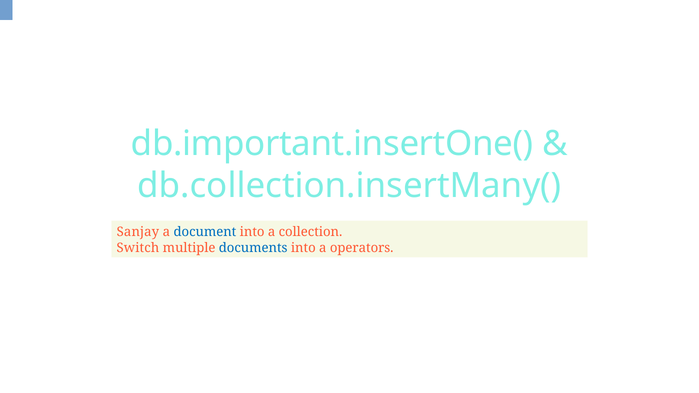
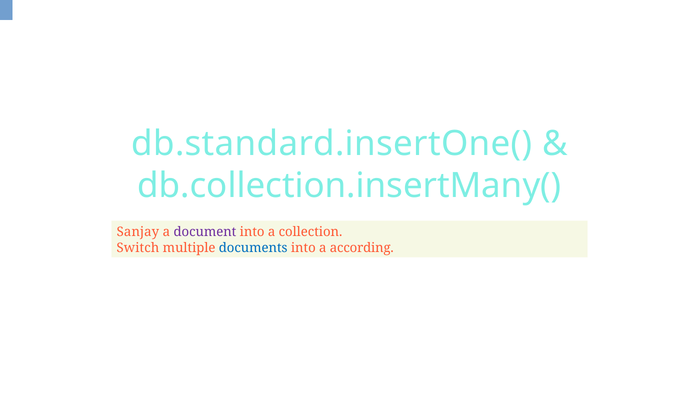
db.important.insertOne(: db.important.insertOne( -> db.standard.insertOne(
document colour: blue -> purple
operators: operators -> according
